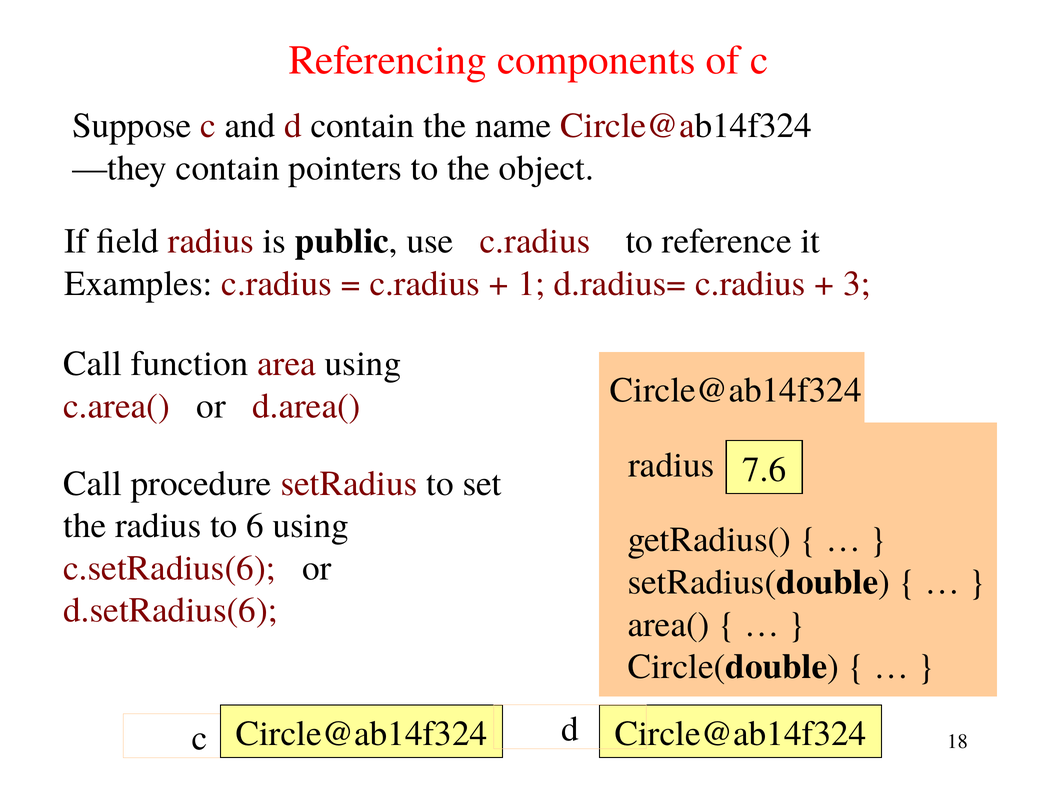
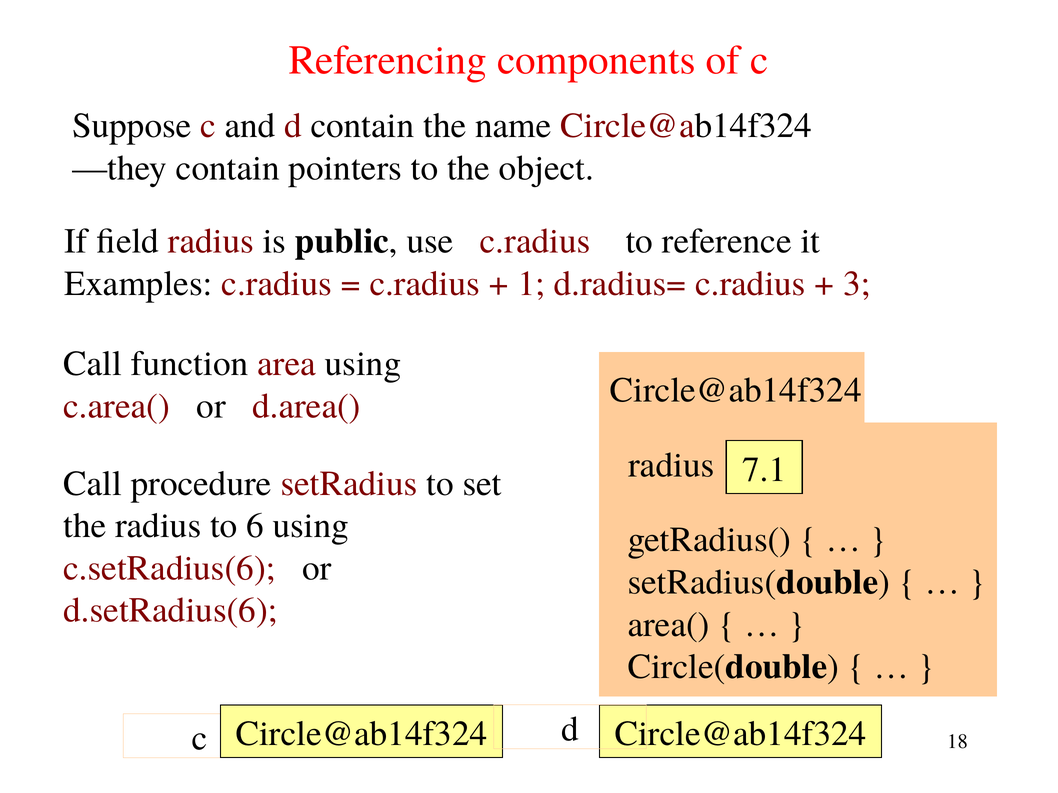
7.6: 7.6 -> 7.1
